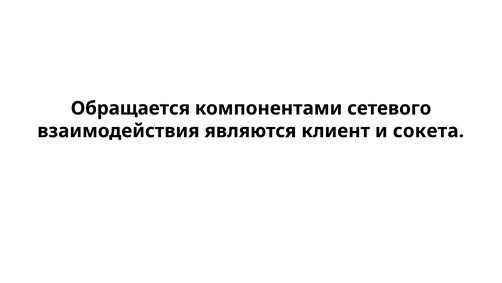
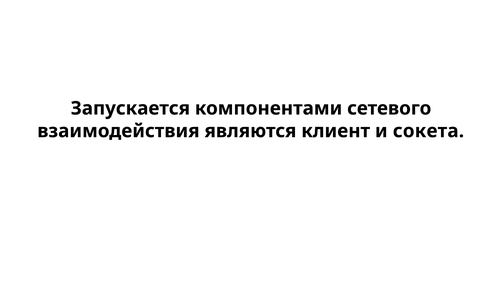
Обращается: Обращается -> Запускается
